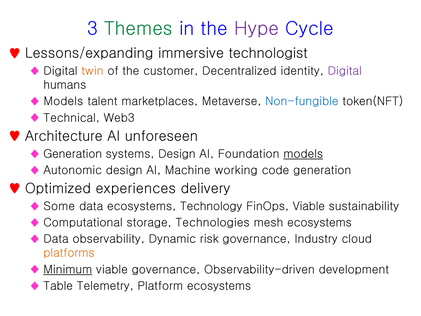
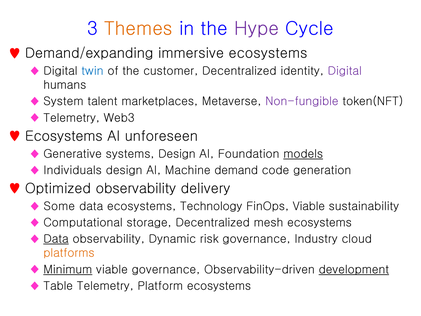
Themes colour: green -> orange
Lessons/expanding: Lessons/expanding -> Demand/expanding
immersive technologist: technologist -> ecosystems
twin colour: orange -> blue
Models at (63, 101): Models -> System
Non-fungible colour: blue -> purple
Technical at (72, 118): Technical -> Telemetry
Architecture at (64, 136): Architecture -> Ecosystems
Generation at (73, 154): Generation -> Generative
Autonomic: Autonomic -> Individuals
working: working -> demand
Optimized experiences: experiences -> observability
storage Technologies: Technologies -> Decentralized
Data at (56, 239) underline: none -> present
development underline: none -> present
